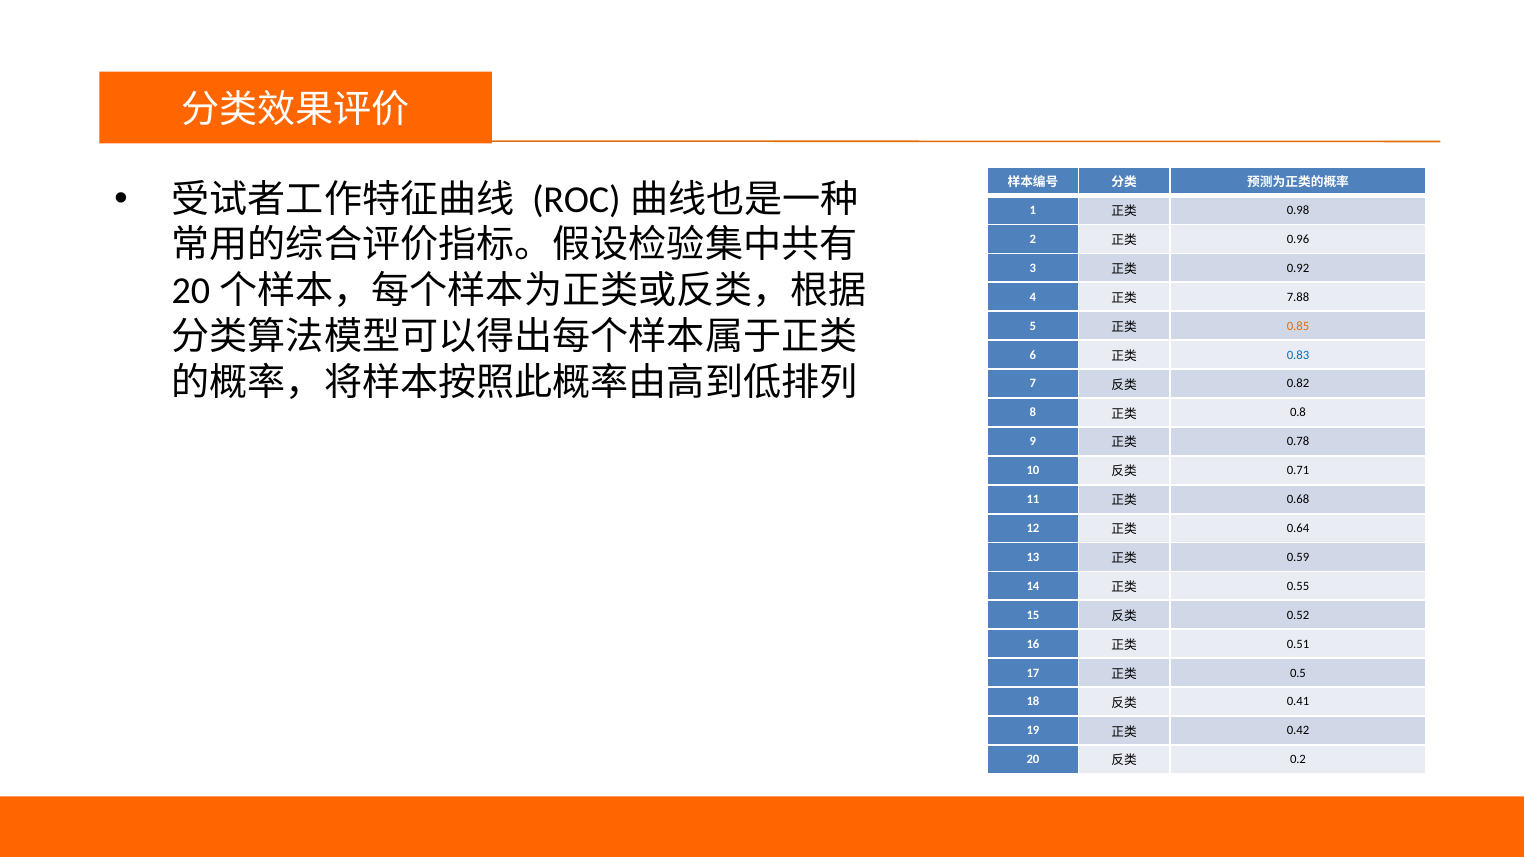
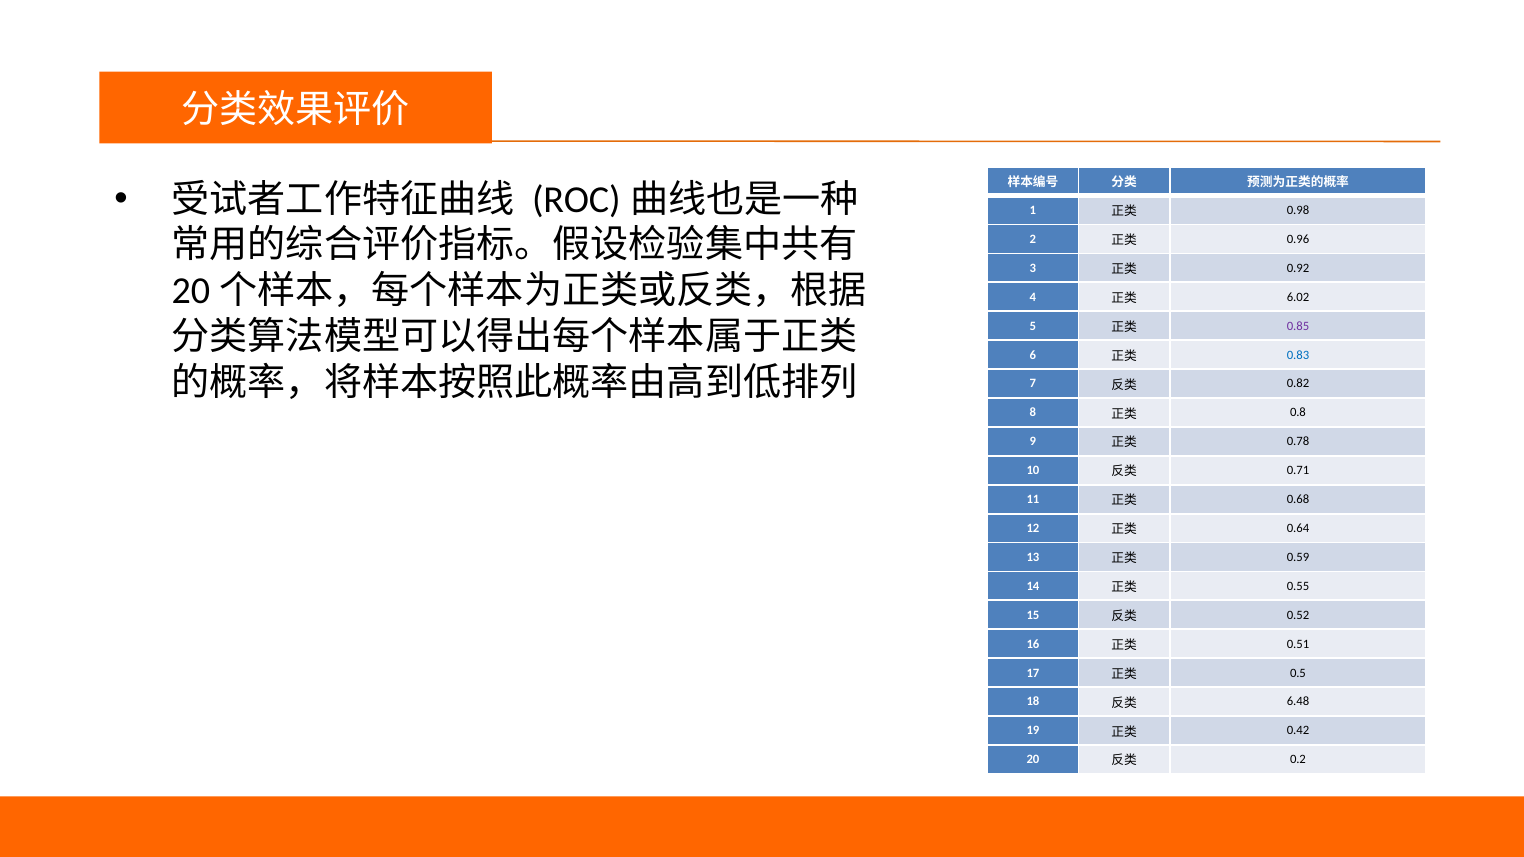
7.88: 7.88 -> 6.02
0.85 colour: orange -> purple
0.41: 0.41 -> 6.48
